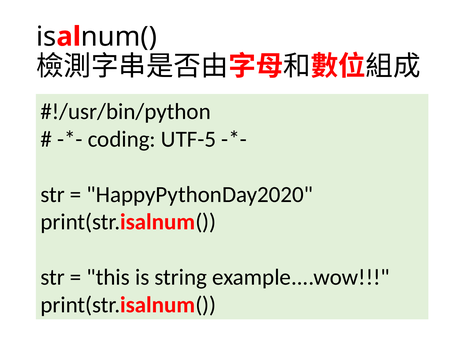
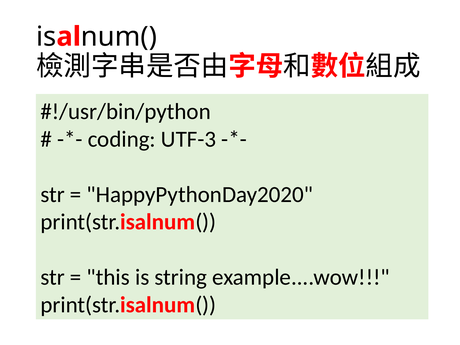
UTF-5: UTF-5 -> UTF-3
